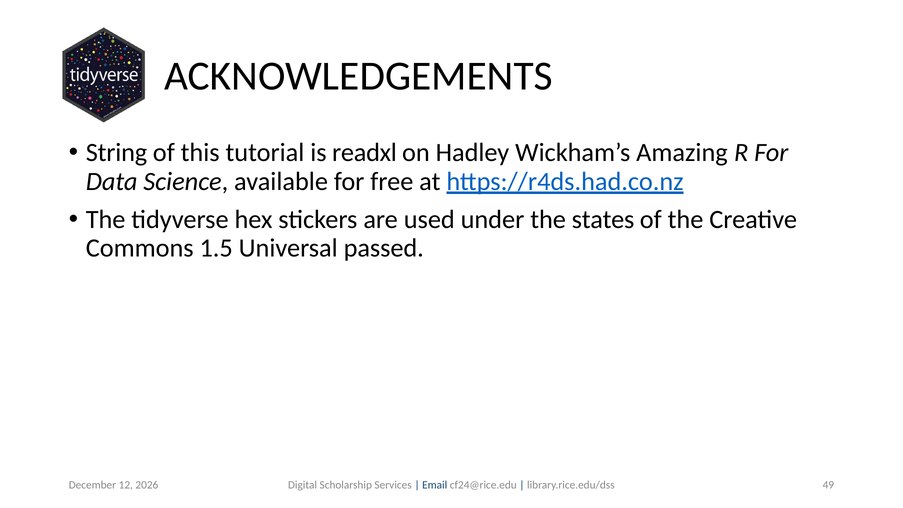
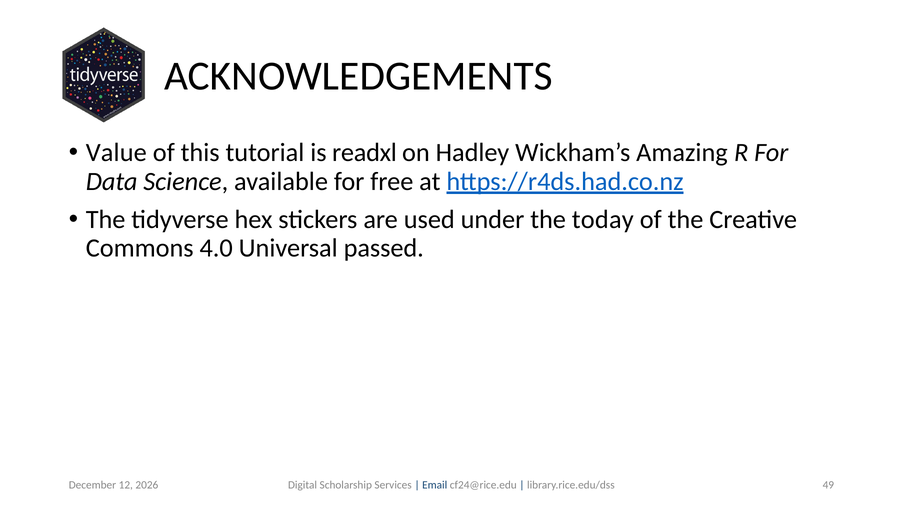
String: String -> Value
states: states -> today
1.5: 1.5 -> 4.0
